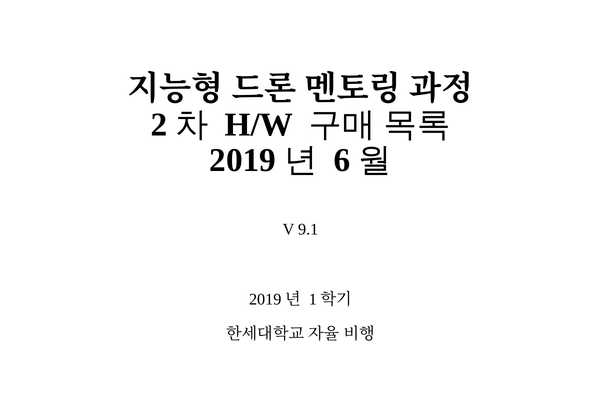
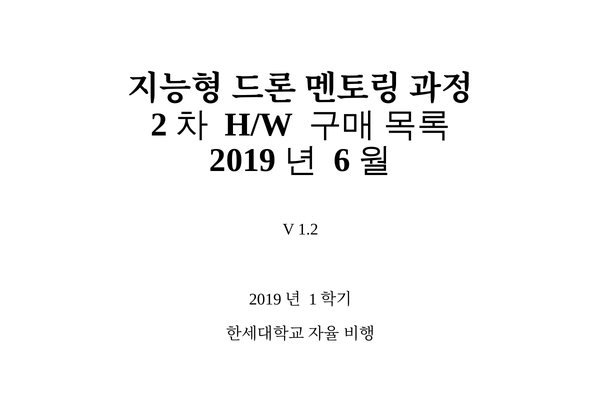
9.1: 9.1 -> 1.2
